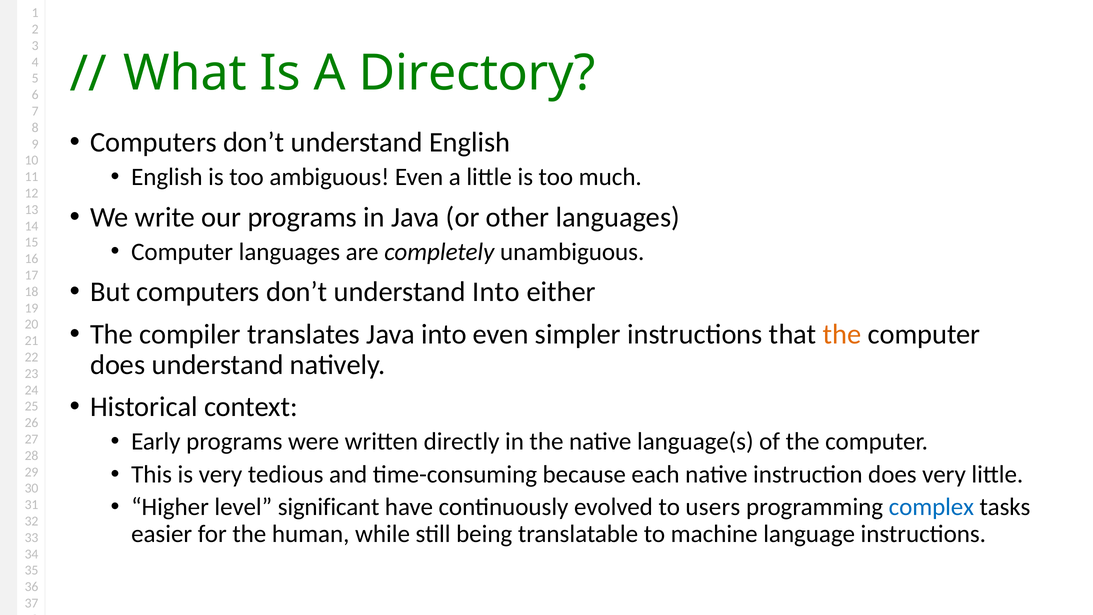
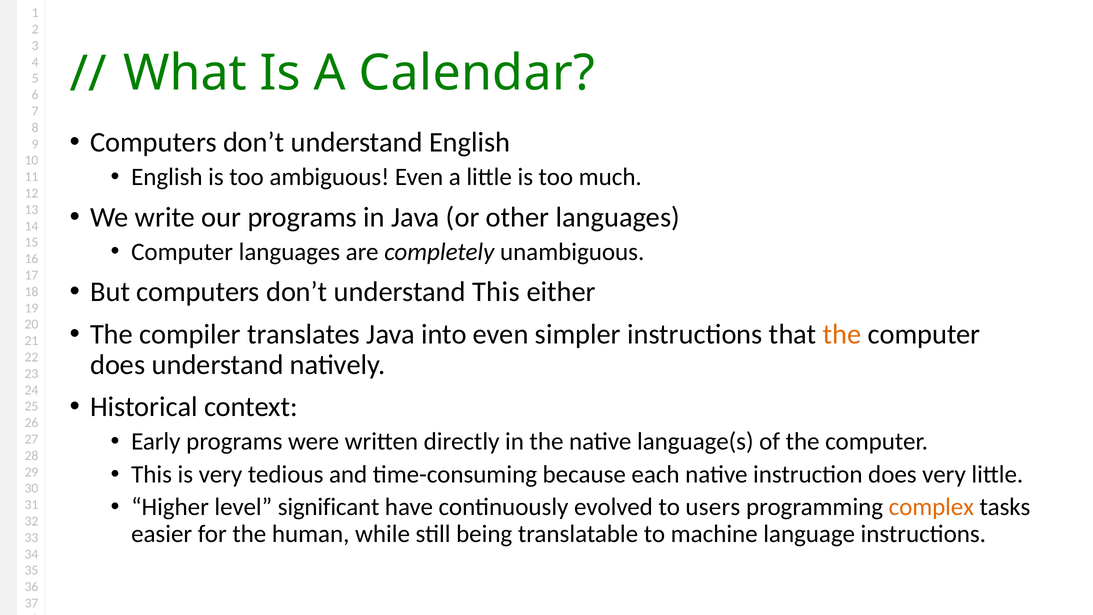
Directory: Directory -> Calendar
understand Into: Into -> This
complex colour: blue -> orange
